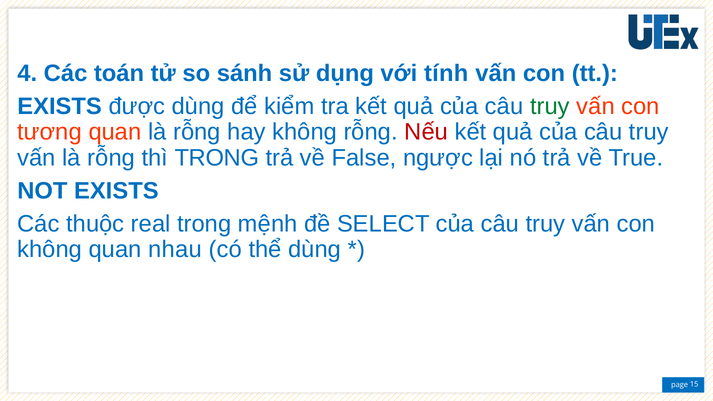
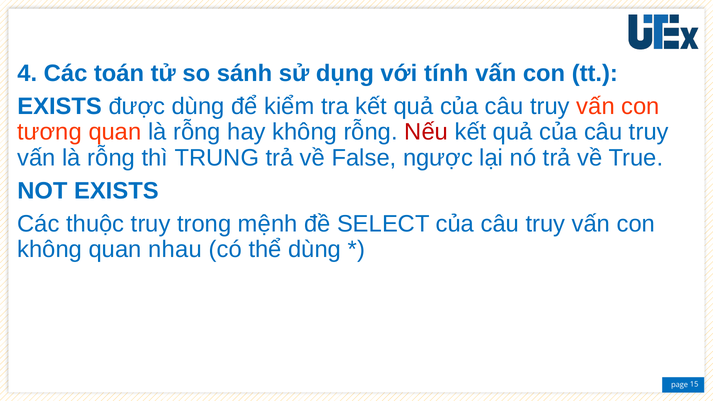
truy at (550, 106) colour: green -> blue
thì TRONG: TRONG -> TRUNG
thuộc real: real -> truy
